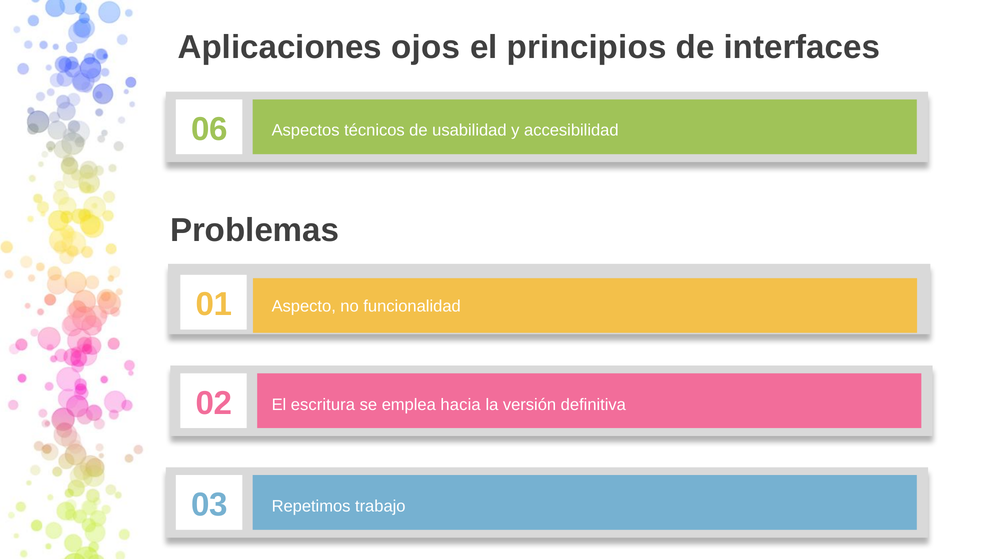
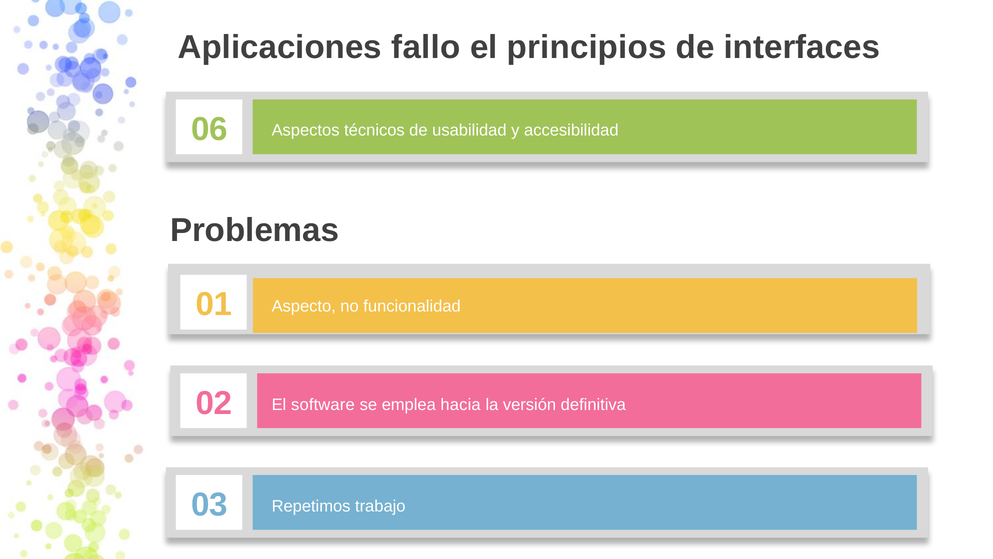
ojos: ojos -> fallo
escritura: escritura -> software
